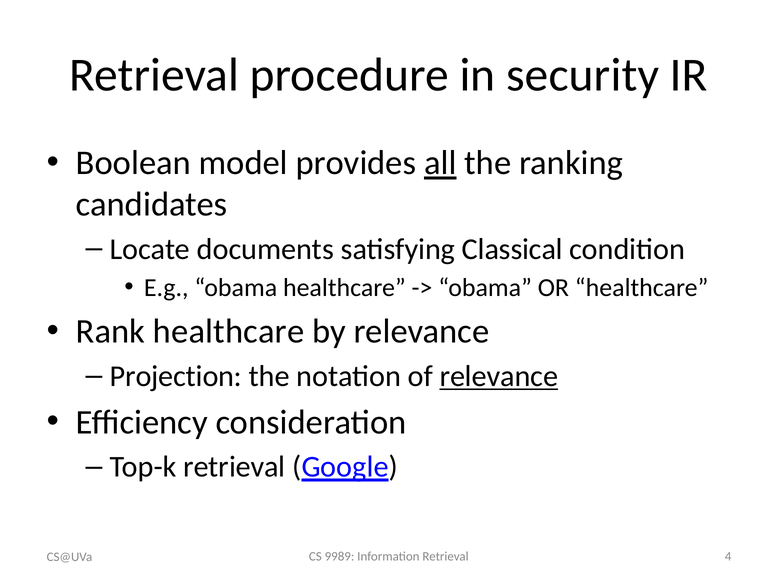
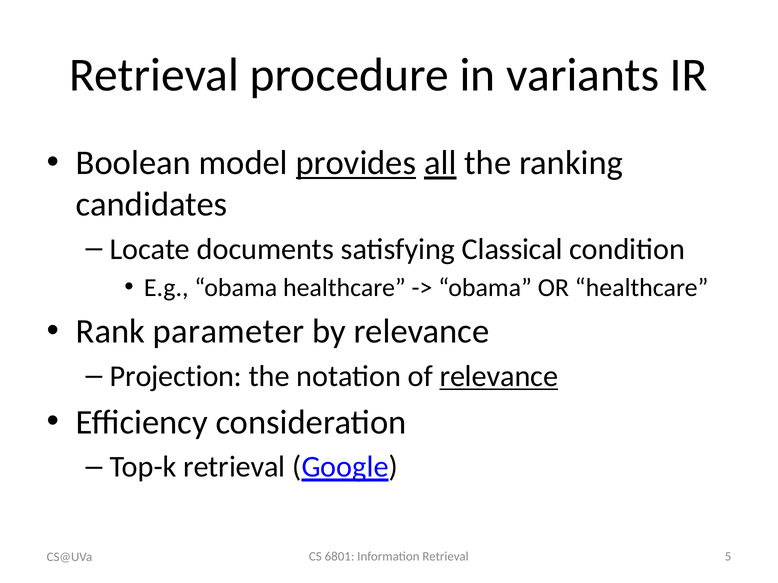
security: security -> variants
provides underline: none -> present
Rank healthcare: healthcare -> parameter
9989: 9989 -> 6801
4: 4 -> 5
